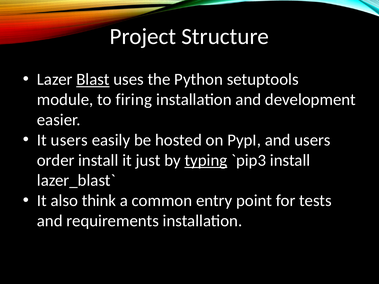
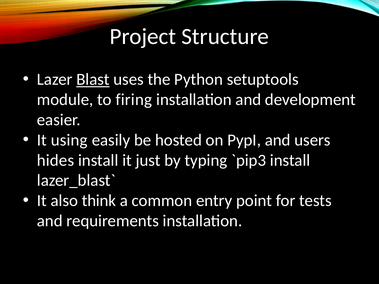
It users: users -> using
order: order -> hides
typing underline: present -> none
